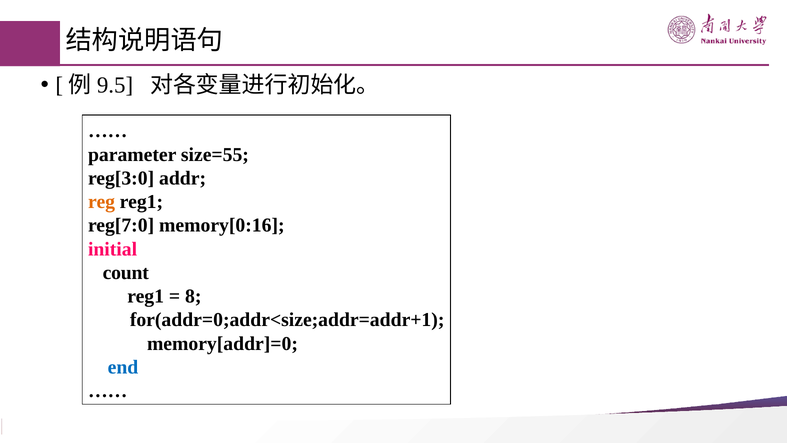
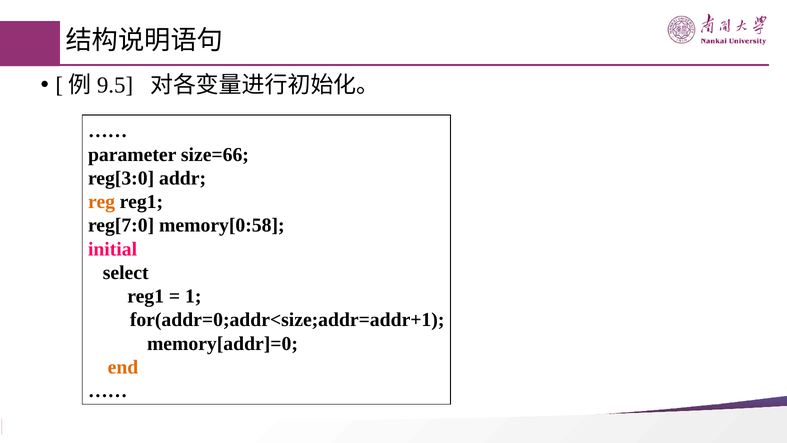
size=55: size=55 -> size=66
memory[0:16: memory[0:16 -> memory[0:58
count: count -> select
8: 8 -> 1
end colour: blue -> orange
